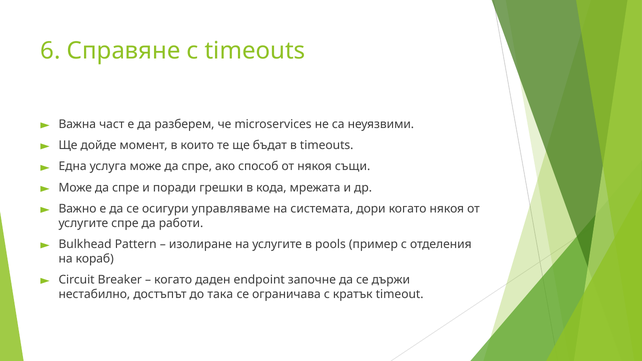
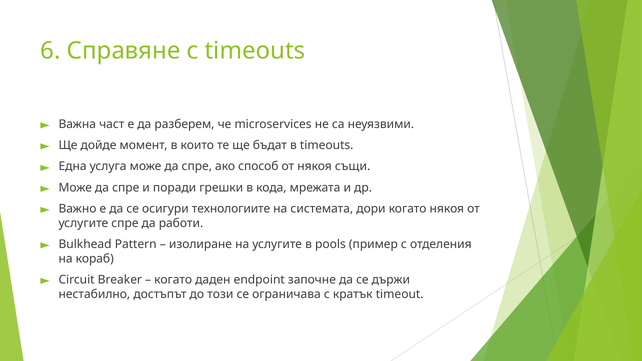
управляваме: управляваме -> технологиите
така: така -> този
